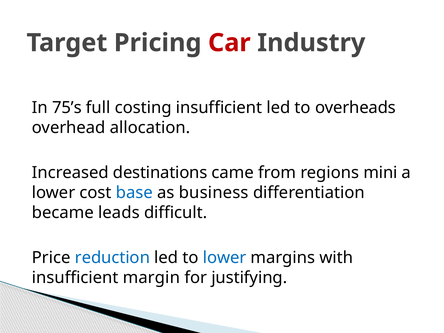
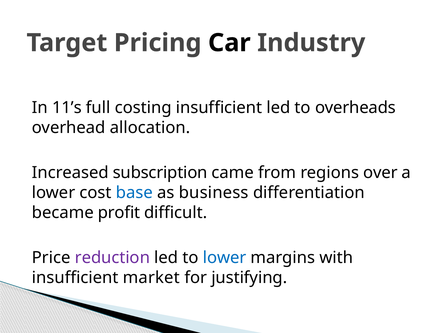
Car colour: red -> black
75’s: 75’s -> 11’s
destinations: destinations -> subscription
mini: mini -> over
leads: leads -> profit
reduction colour: blue -> purple
margin: margin -> market
